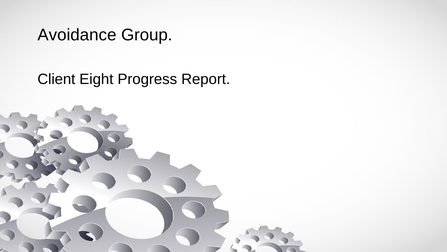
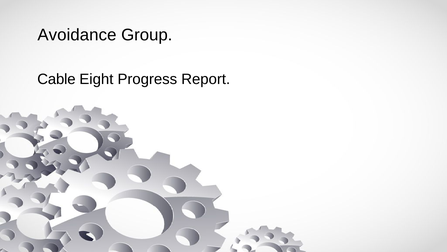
Client: Client -> Cable
